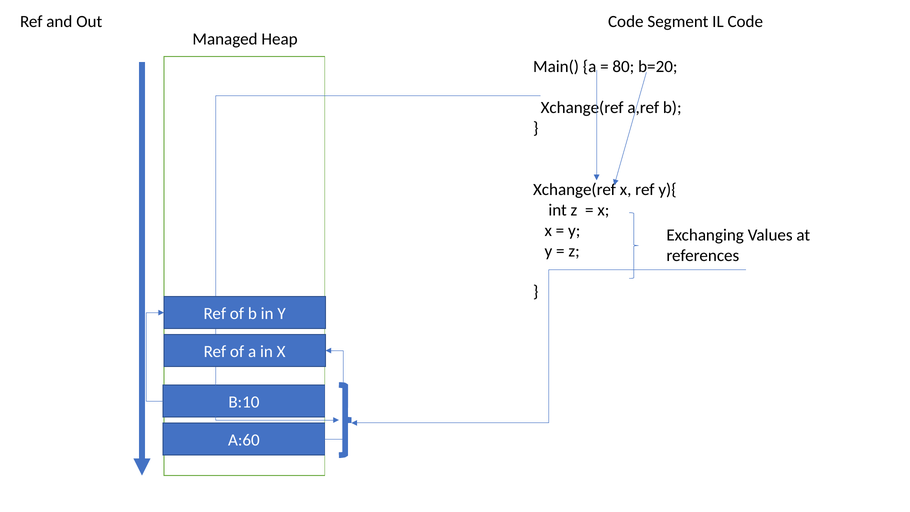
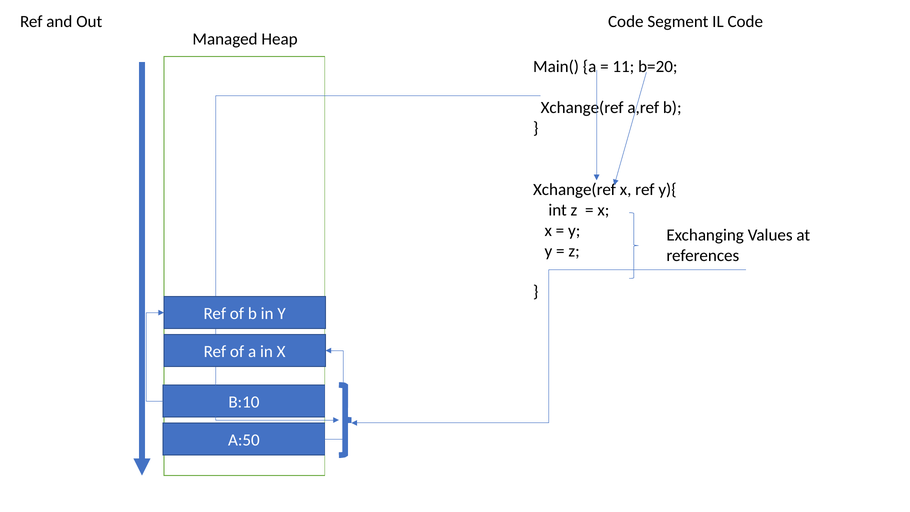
80: 80 -> 11
A:60: A:60 -> A:50
